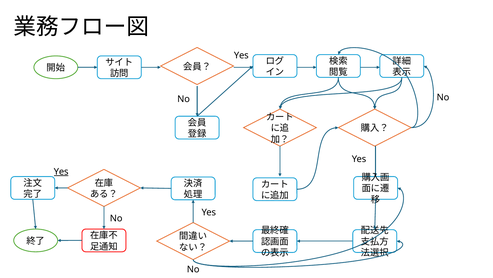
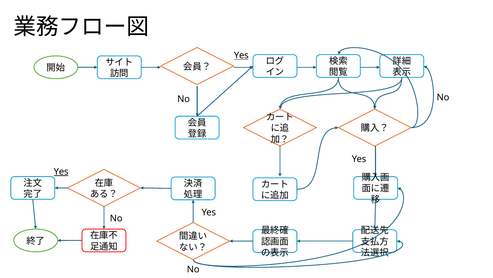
Yes at (241, 55) underline: none -> present
